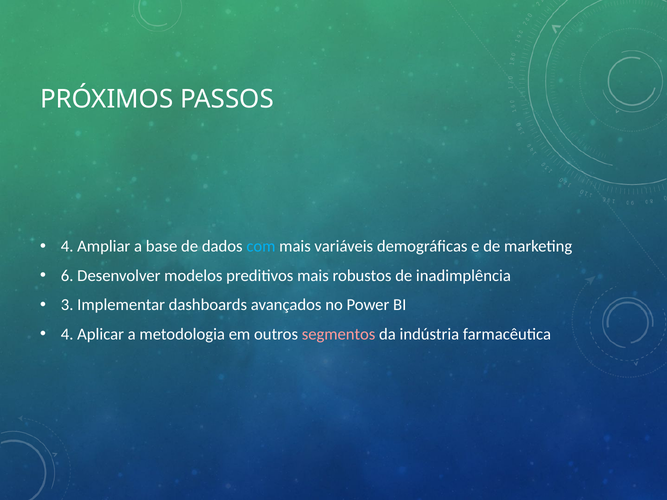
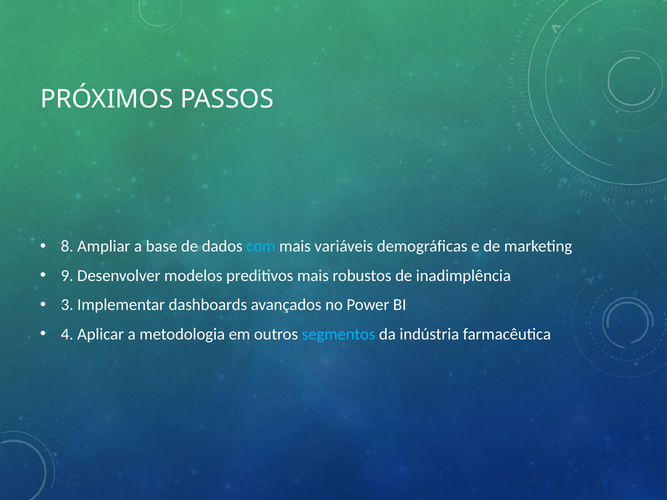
4 at (67, 247): 4 -> 8
6: 6 -> 9
segmentos colour: pink -> light blue
